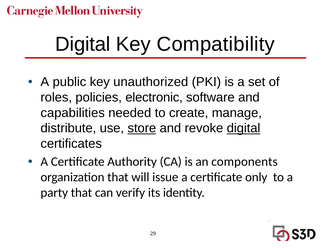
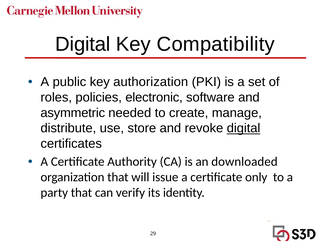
unauthorized: unauthorized -> authorization
capabilities: capabilities -> asymmetric
store underline: present -> none
components: components -> downloaded
